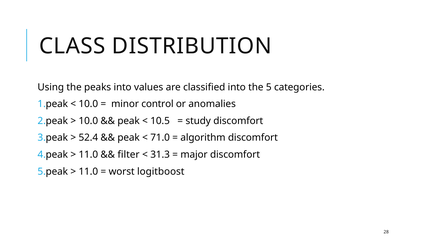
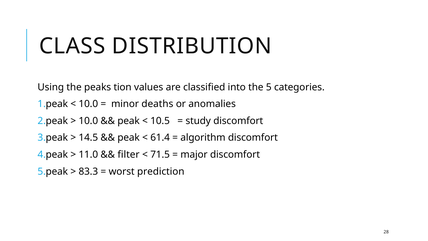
peaks into: into -> tion
control: control -> deaths
52.4: 52.4 -> 14.5
71.0: 71.0 -> 61.4
31.3: 31.3 -> 71.5
11.0 at (88, 171): 11.0 -> 83.3
logitboost: logitboost -> prediction
